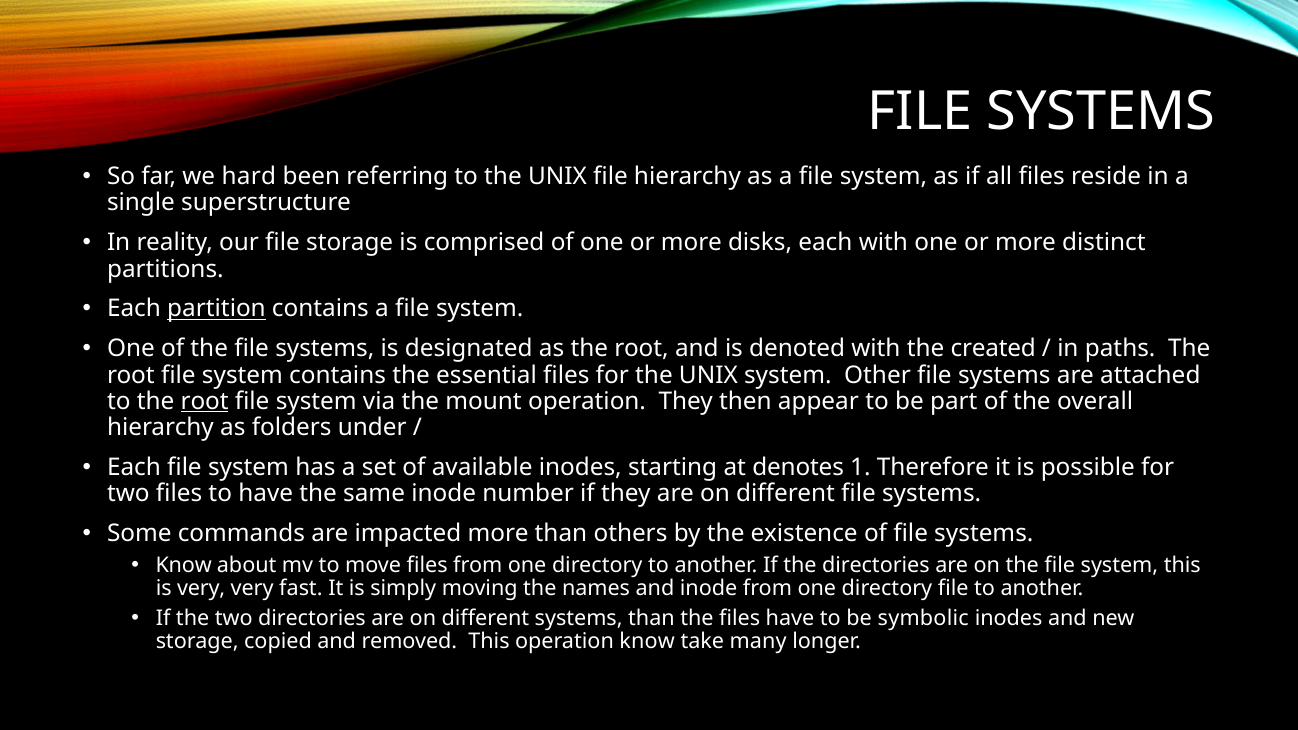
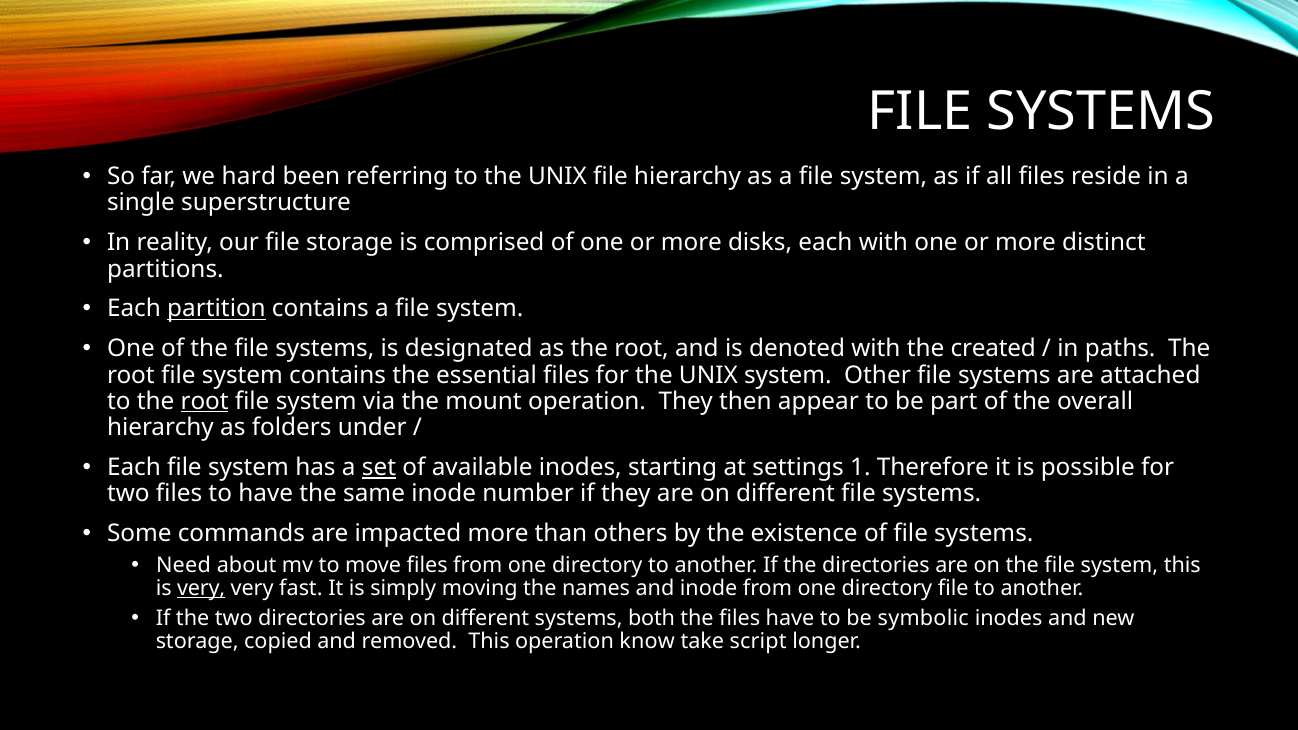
set underline: none -> present
denotes: denotes -> settings
Know at (184, 565): Know -> Need
very at (201, 588) underline: none -> present
systems than: than -> both
many: many -> script
